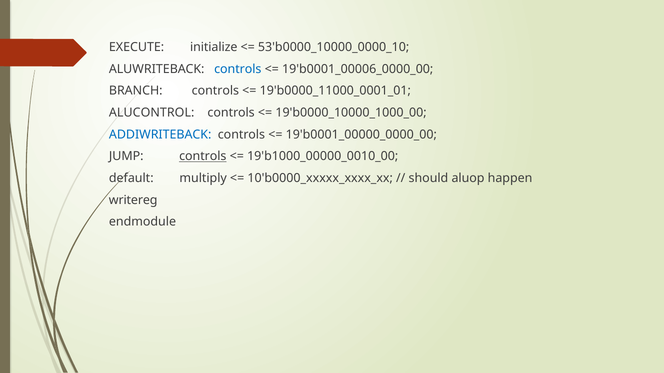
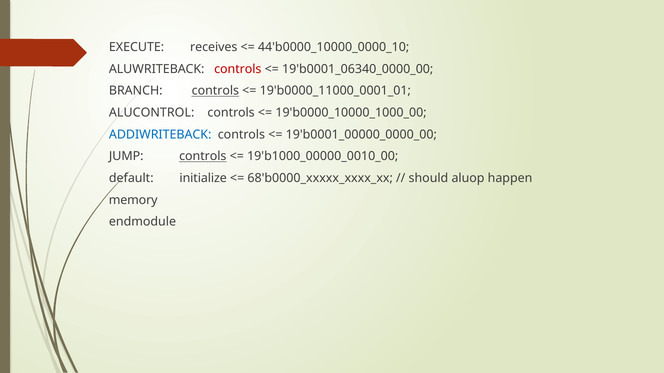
initialize: initialize -> receives
53'b0000_10000_0000_10: 53'b0000_10000_0000_10 -> 44'b0000_10000_0000_10
controls at (238, 69) colour: blue -> red
19'b0001_00006_0000_00: 19'b0001_00006_0000_00 -> 19'b0001_06340_0000_00
controls at (215, 91) underline: none -> present
multiply: multiply -> initialize
10'b0000_xxxxx_xxxx_xx: 10'b0000_xxxxx_xxxx_xx -> 68'b0000_xxxxx_xxxx_xx
writereg: writereg -> memory
